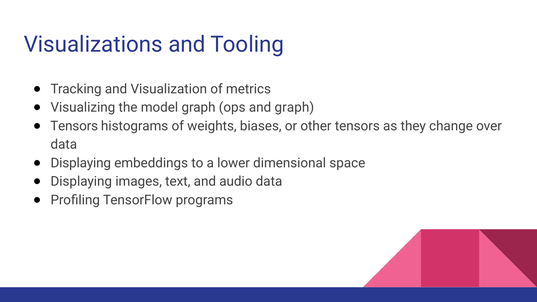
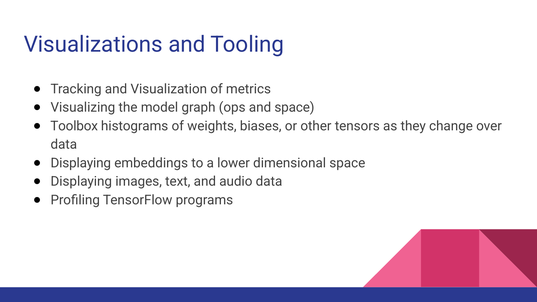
and graph: graph -> space
Tensors at (74, 126): Tensors -> Toolbox
